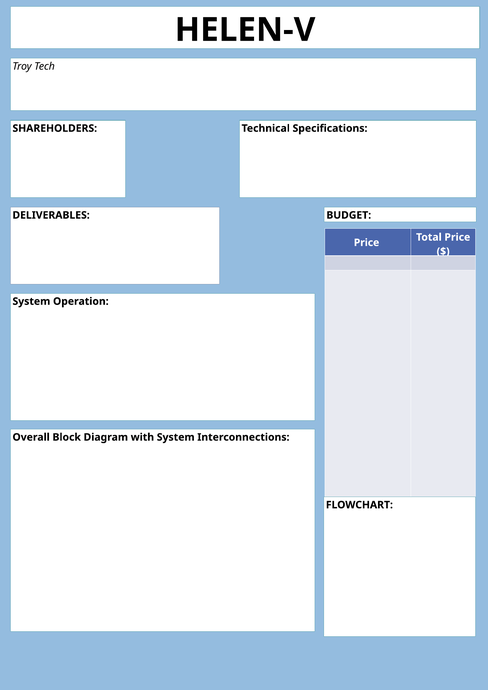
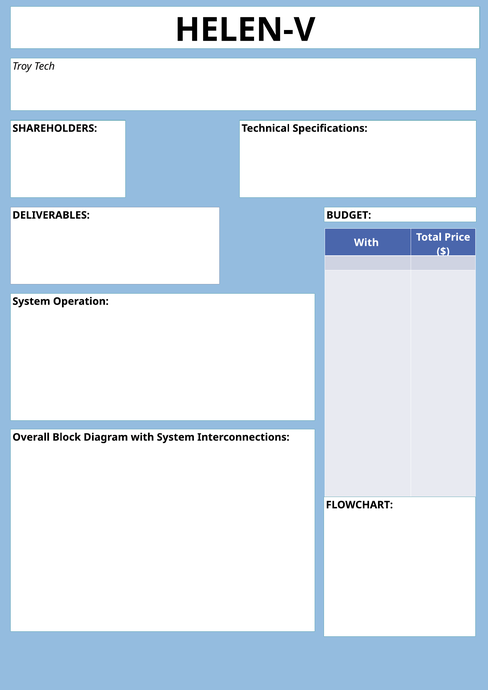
Price at (367, 243): Price -> With
